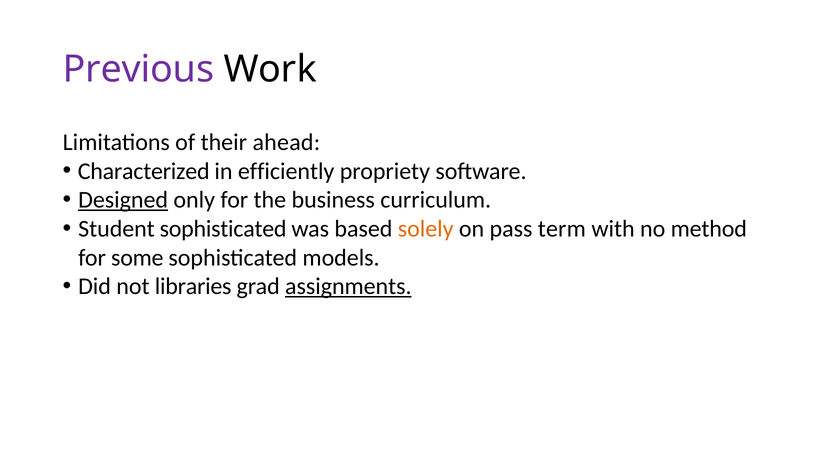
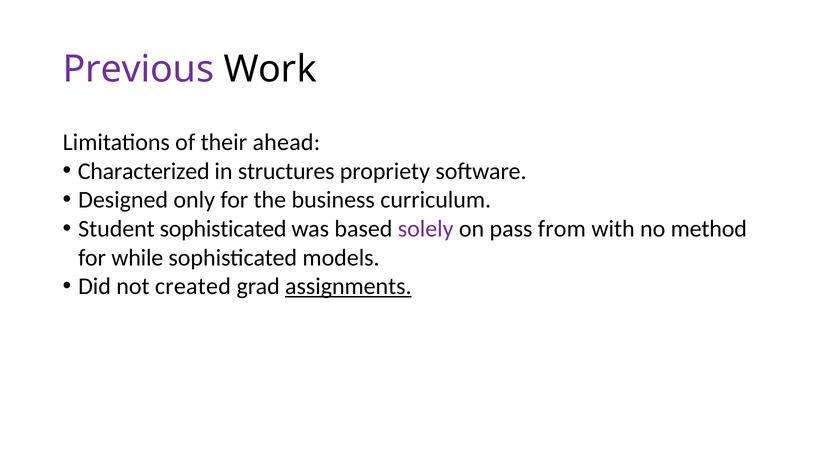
efficiently: efficiently -> structures
Designed underline: present -> none
solely colour: orange -> purple
term: term -> from
some: some -> while
libraries: libraries -> created
